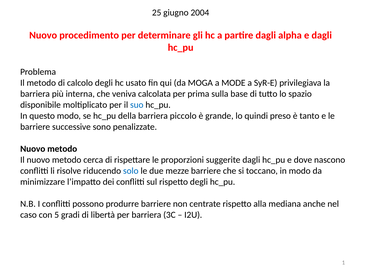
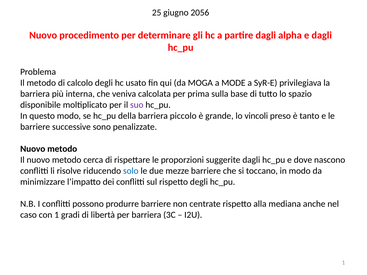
2004: 2004 -> 2056
suo colour: blue -> purple
quindi: quindi -> vincoli
con 5: 5 -> 1
